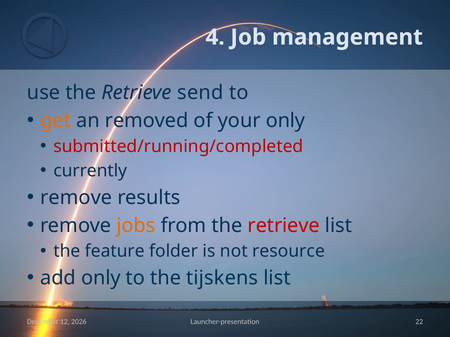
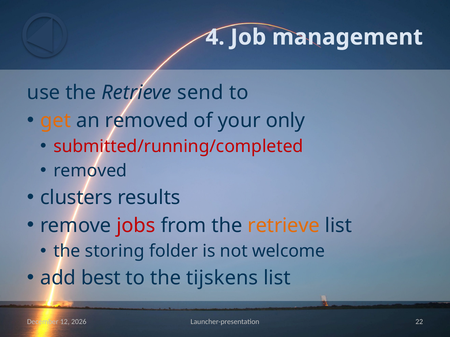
currently at (90, 171): currently -> removed
remove at (76, 198): remove -> clusters
jobs colour: orange -> red
retrieve at (284, 226) colour: red -> orange
feature: feature -> storing
resource: resource -> welcome
add only: only -> best
